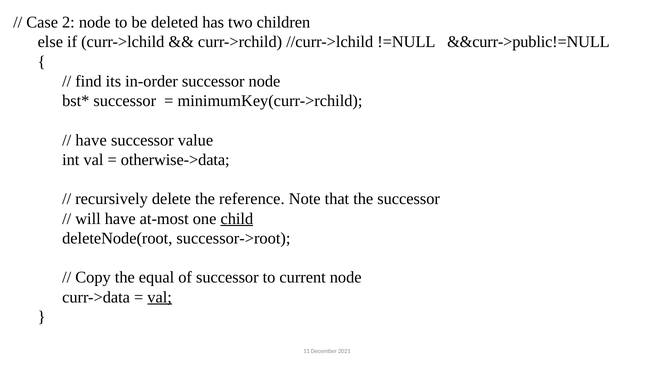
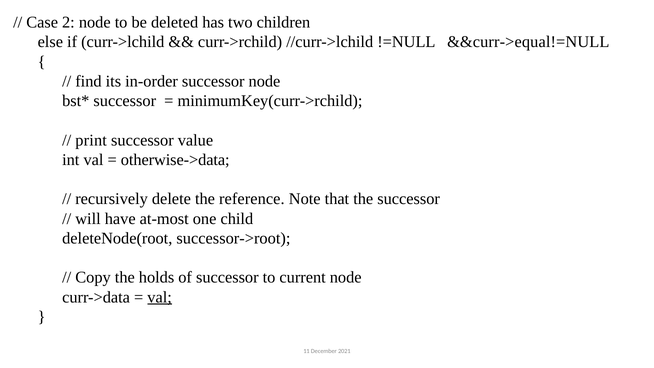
&&curr->public!=NULL: &&curr->public!=NULL -> &&curr->equal!=NULL
have at (91, 140): have -> print
child underline: present -> none
equal: equal -> holds
